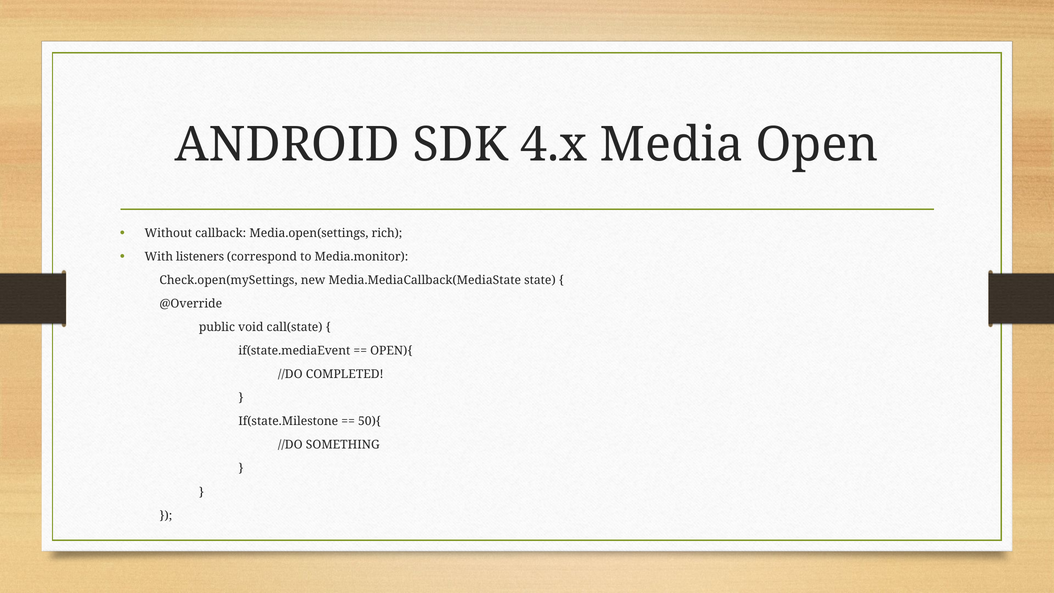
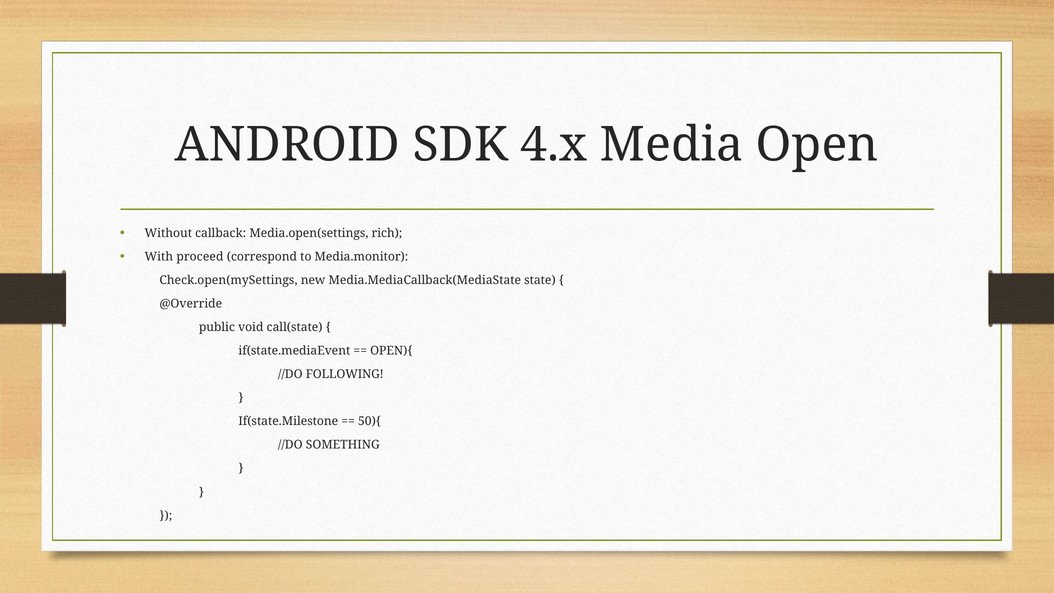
listeners: listeners -> proceed
COMPLETED: COMPLETED -> FOLLOWING
